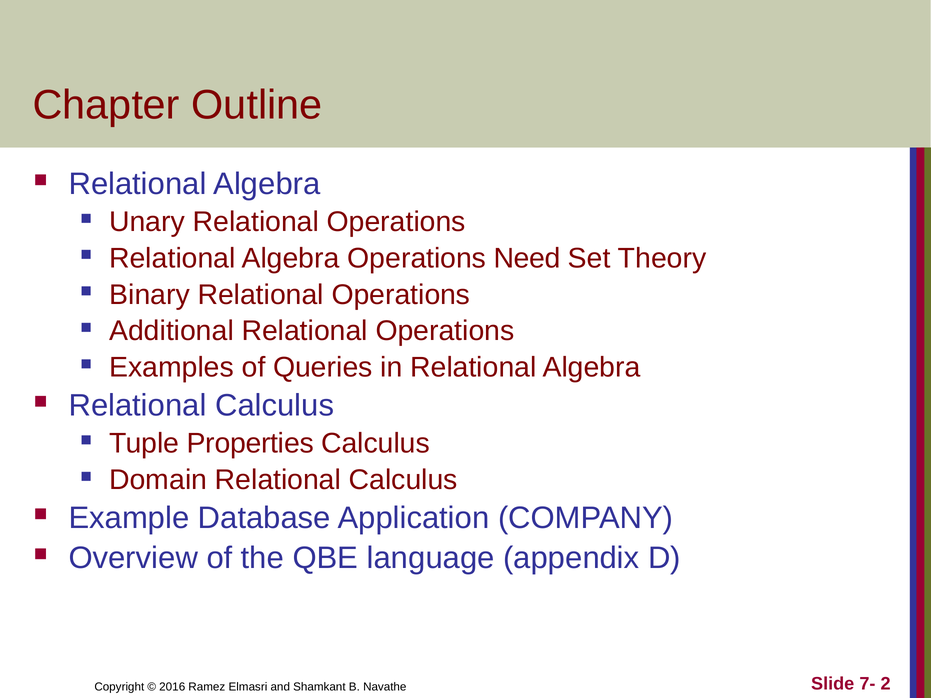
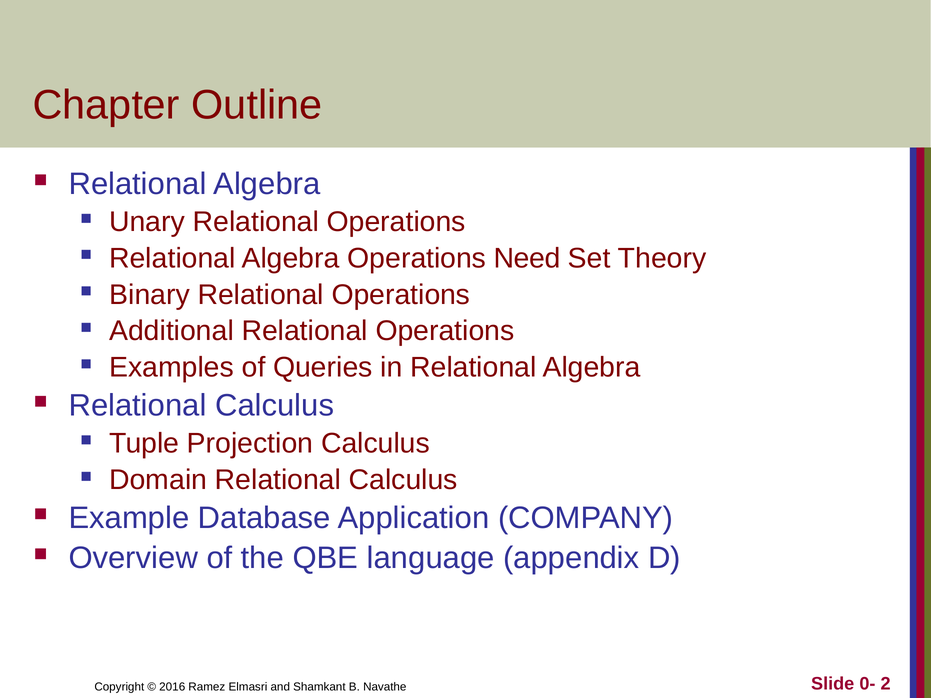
Properties: Properties -> Projection
7-: 7- -> 0-
